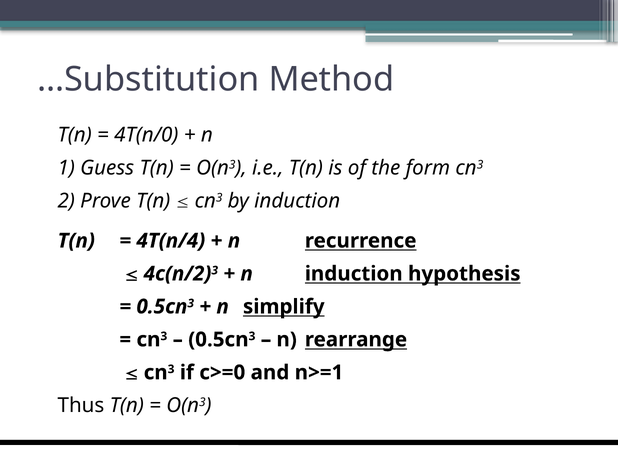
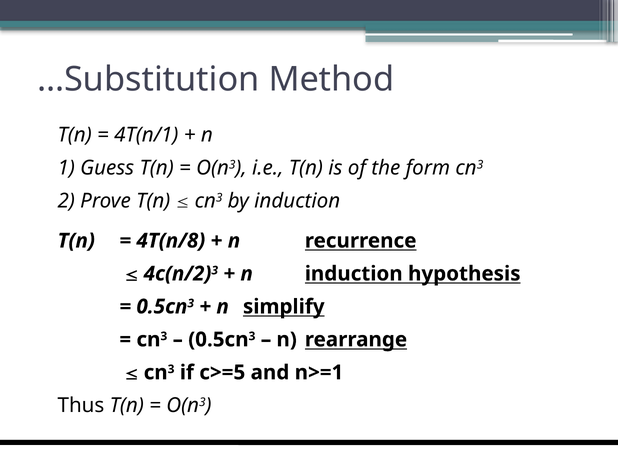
4T(n/0: 4T(n/0 -> 4T(n/1
4T(n/4: 4T(n/4 -> 4T(n/8
c>=0: c>=0 -> c>=5
